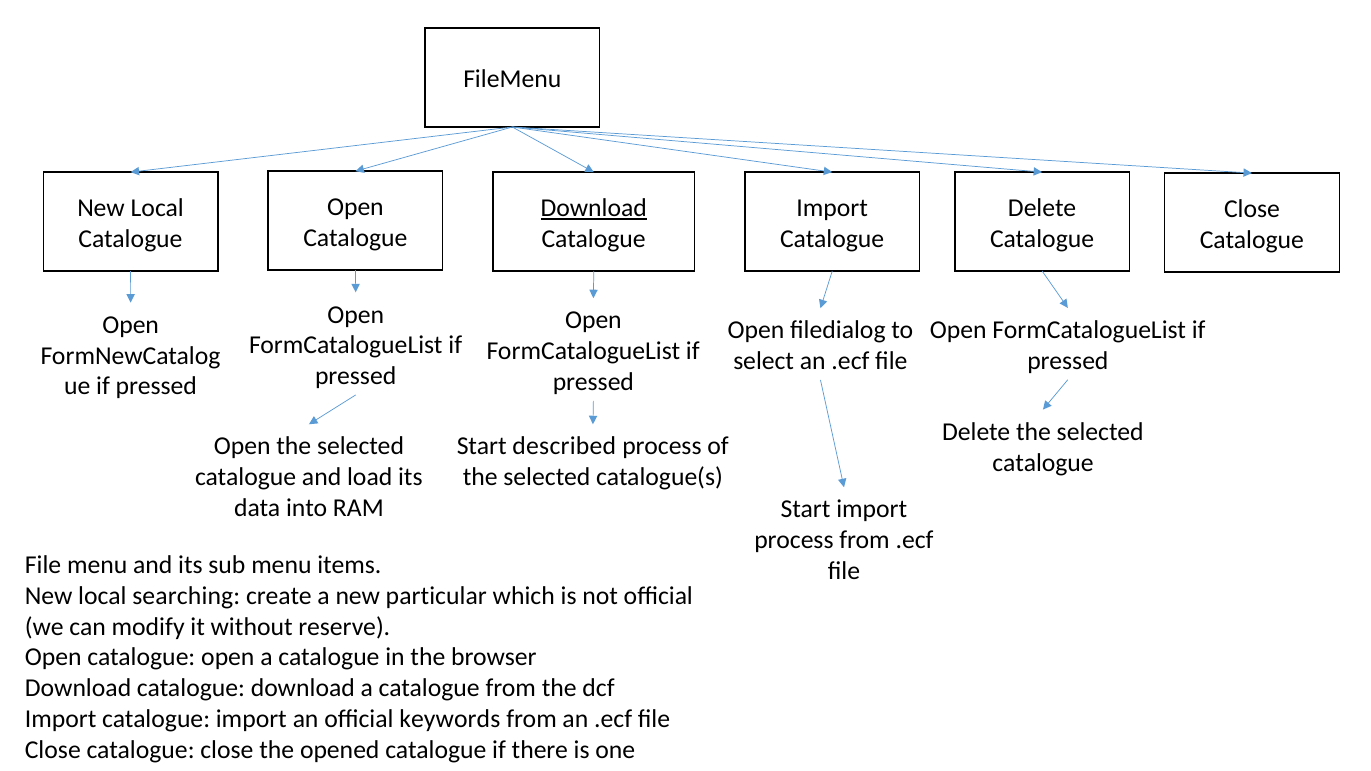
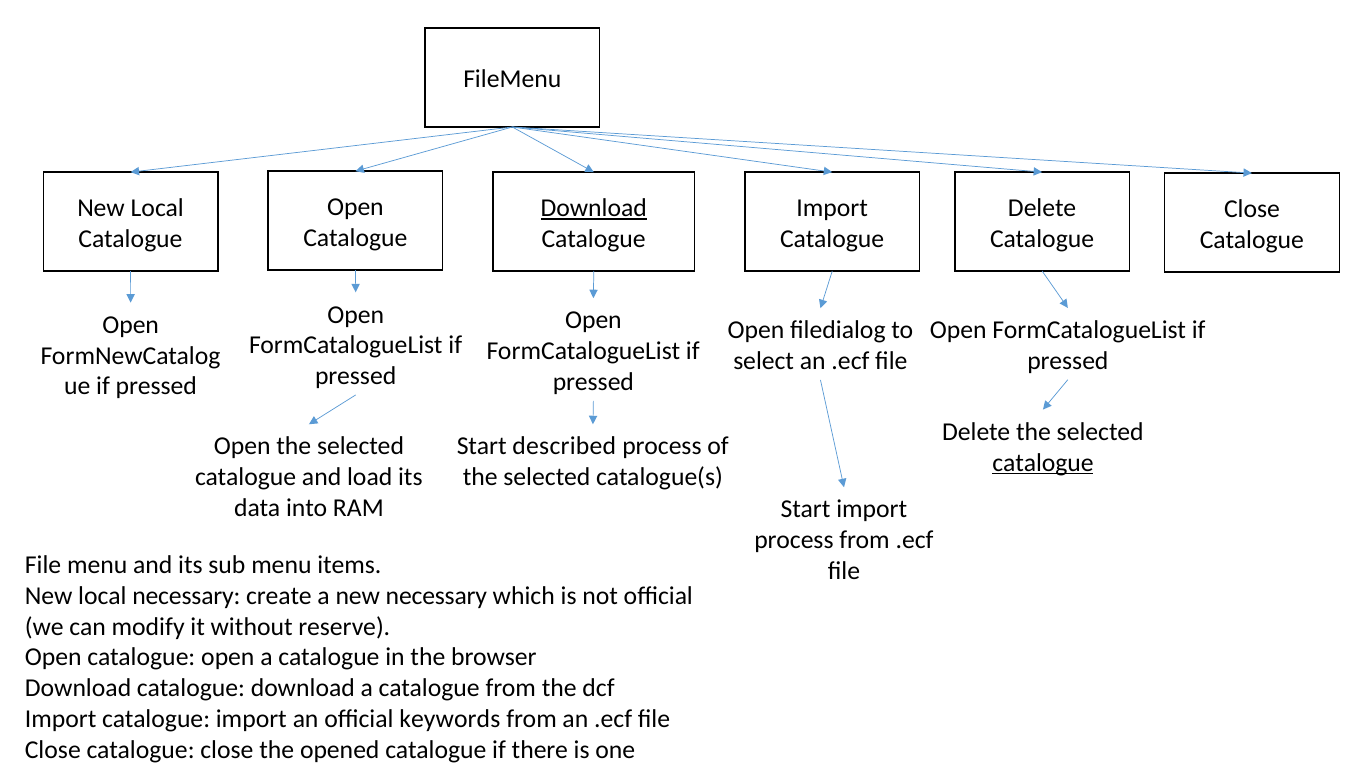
catalogue at (1043, 463) underline: none -> present
local searching: searching -> necessary
new particular: particular -> necessary
